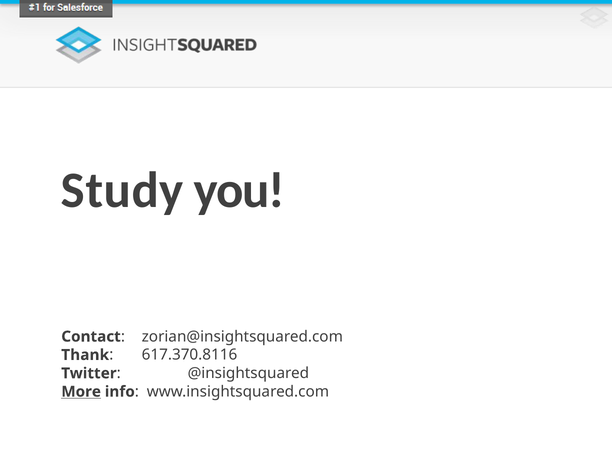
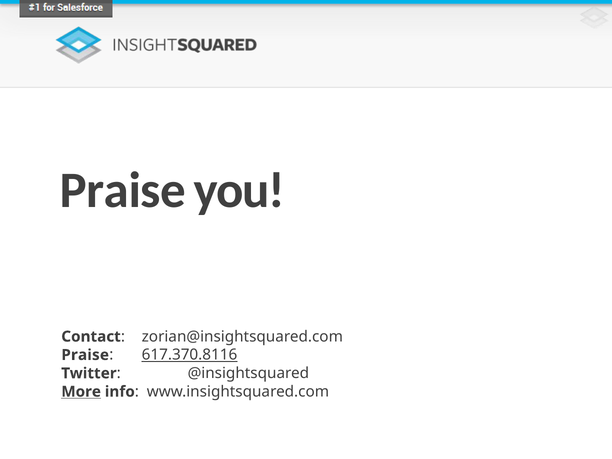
Study at (122, 190): Study -> Praise
Thank at (85, 355): Thank -> Praise
617.370.8116 underline: none -> present
